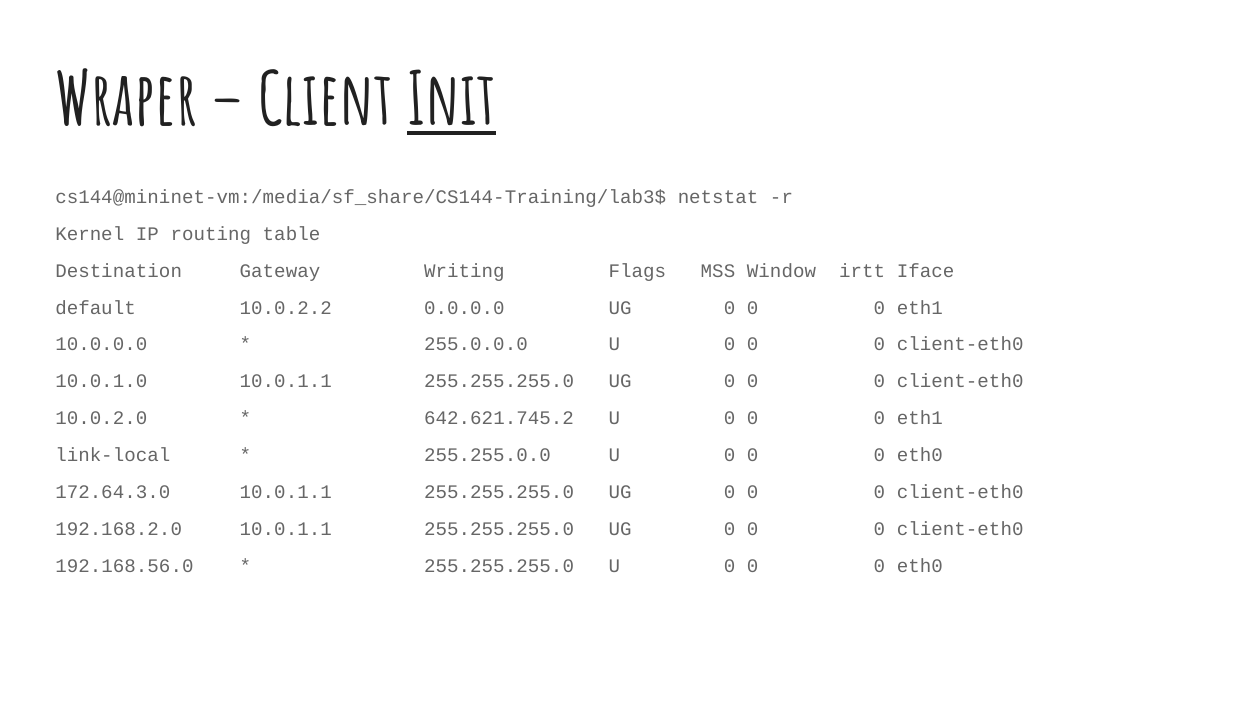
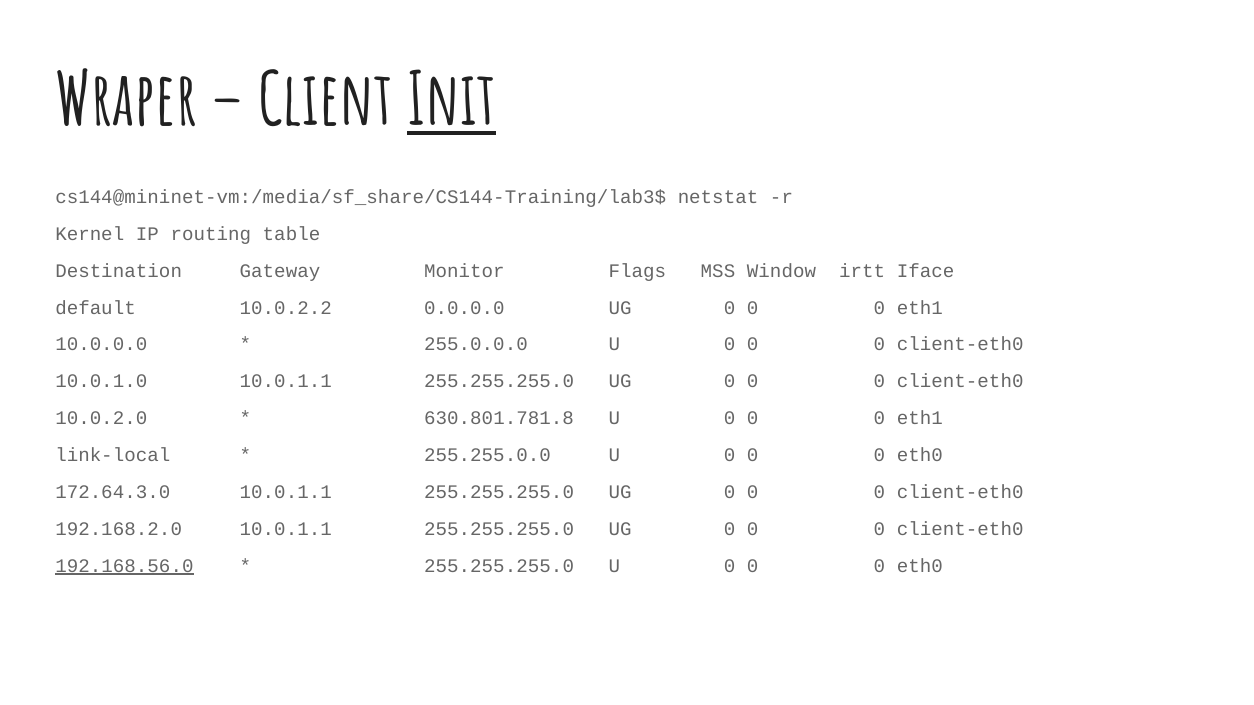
Writing: Writing -> Monitor
642.621.745.2: 642.621.745.2 -> 630.801.781.8
192.168.56.0 underline: none -> present
